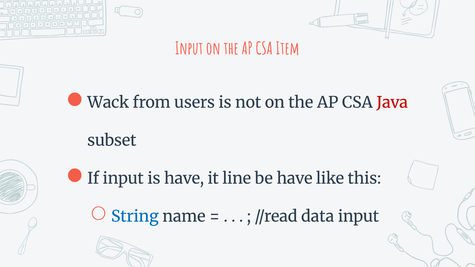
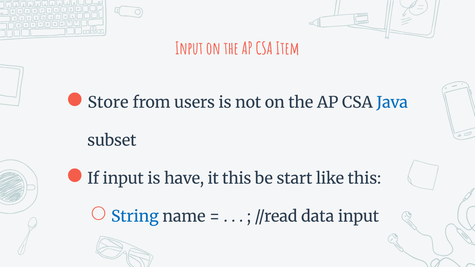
Wack: Wack -> Store
Java colour: red -> blue
it line: line -> this
be have: have -> start
